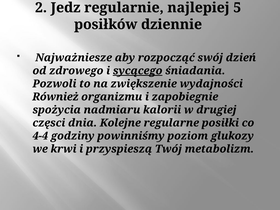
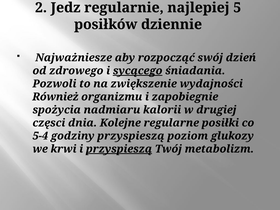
4-4: 4-4 -> 5-4
godziny powinniśmy: powinniśmy -> przyspieszą
przyspieszą at (119, 149) underline: none -> present
